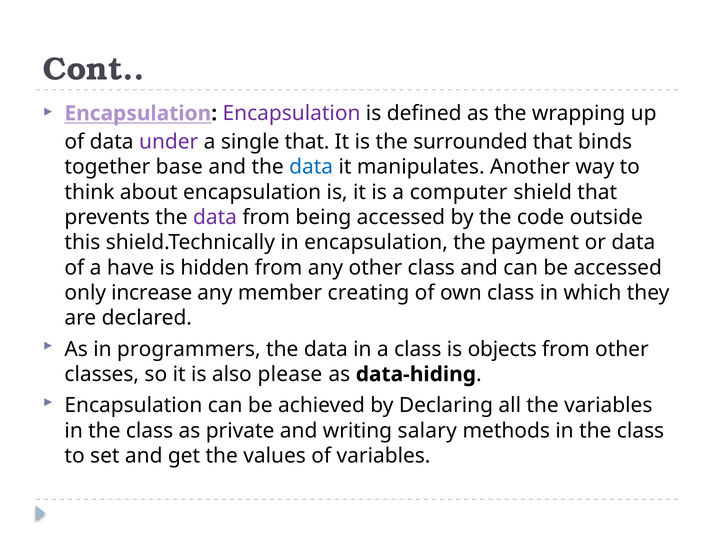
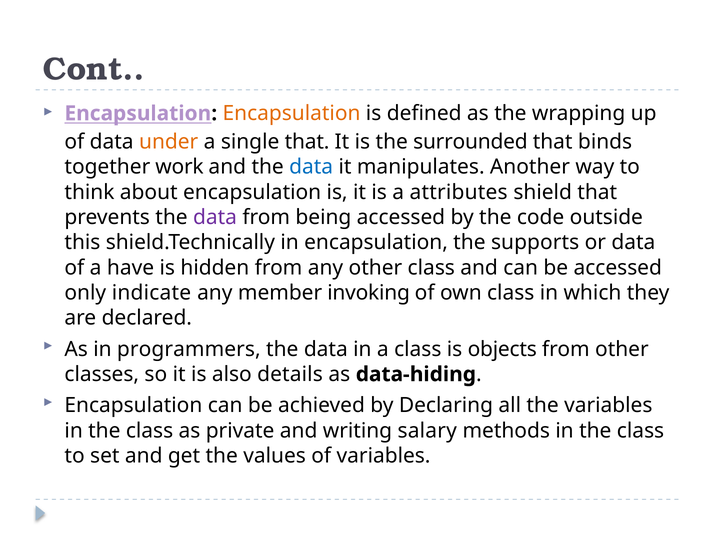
Encapsulation at (292, 113) colour: purple -> orange
under colour: purple -> orange
base: base -> work
computer: computer -> attributes
payment: payment -> supports
increase: increase -> indicate
creating: creating -> invoking
please: please -> details
